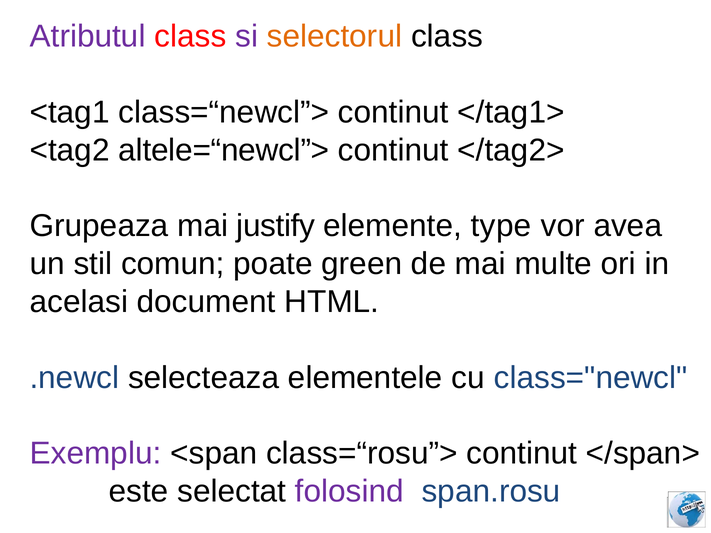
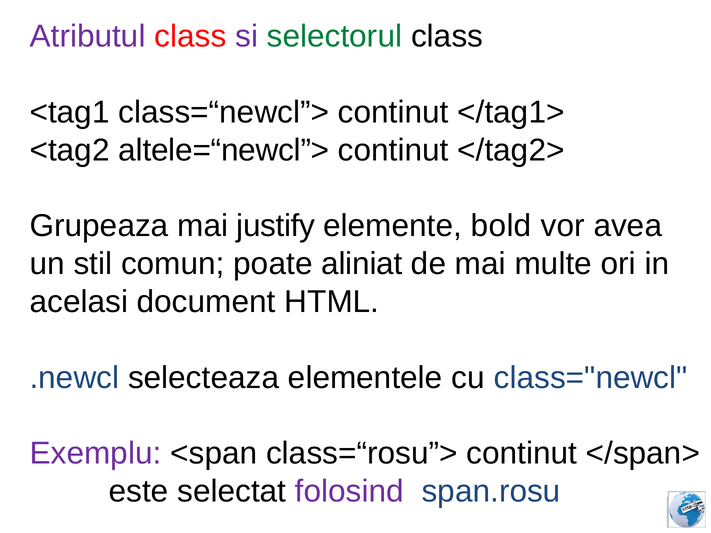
selectorul colour: orange -> green
type: type -> bold
green: green -> aliniat
